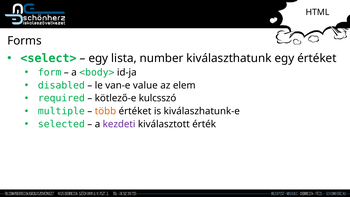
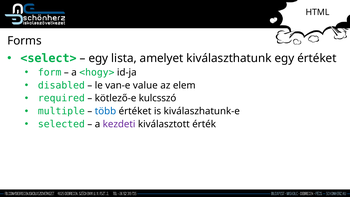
number: number -> amelyet
<body>: <body> -> <hogy>
több colour: orange -> blue
